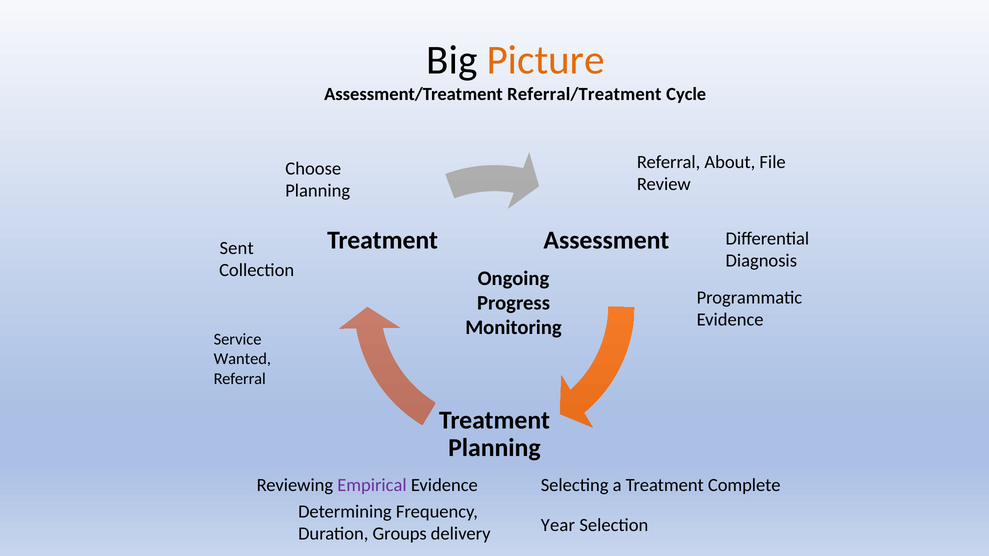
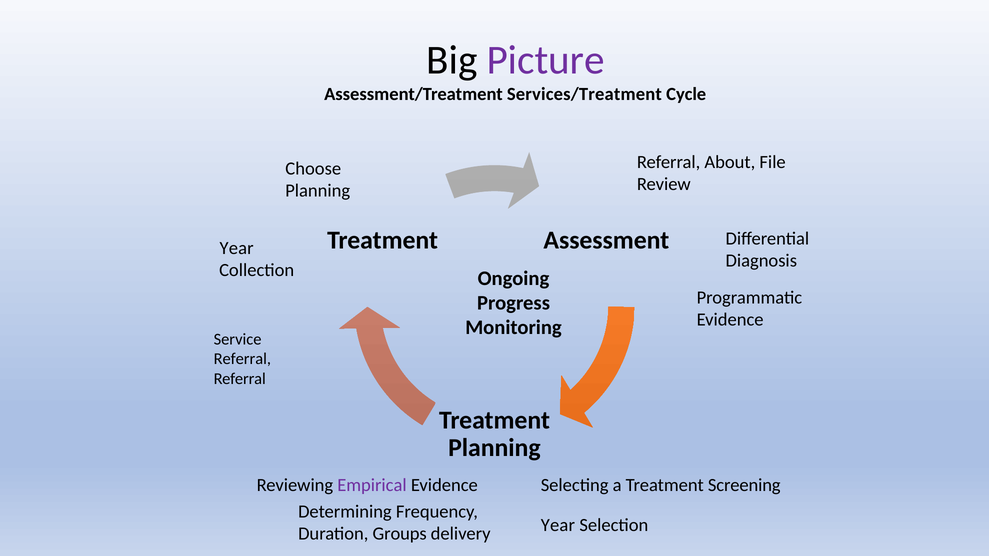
Picture colour: orange -> purple
Referral/Treatment: Referral/Treatment -> Services/Treatment
Sent at (237, 248): Sent -> Year
Wanted at (242, 359): Wanted -> Referral
Complete: Complete -> Screening
